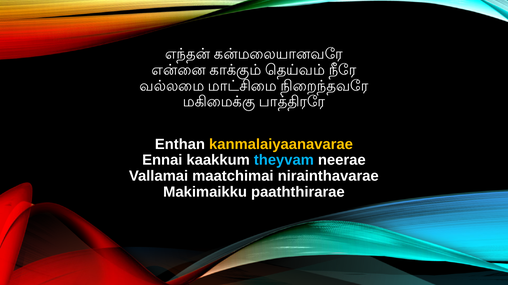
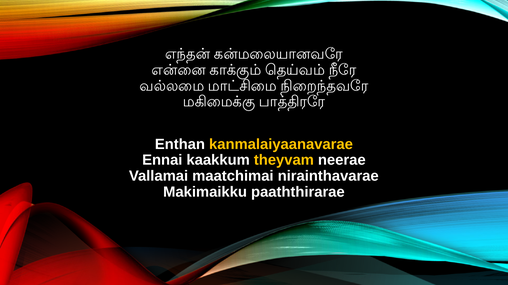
theyvam colour: light blue -> yellow
